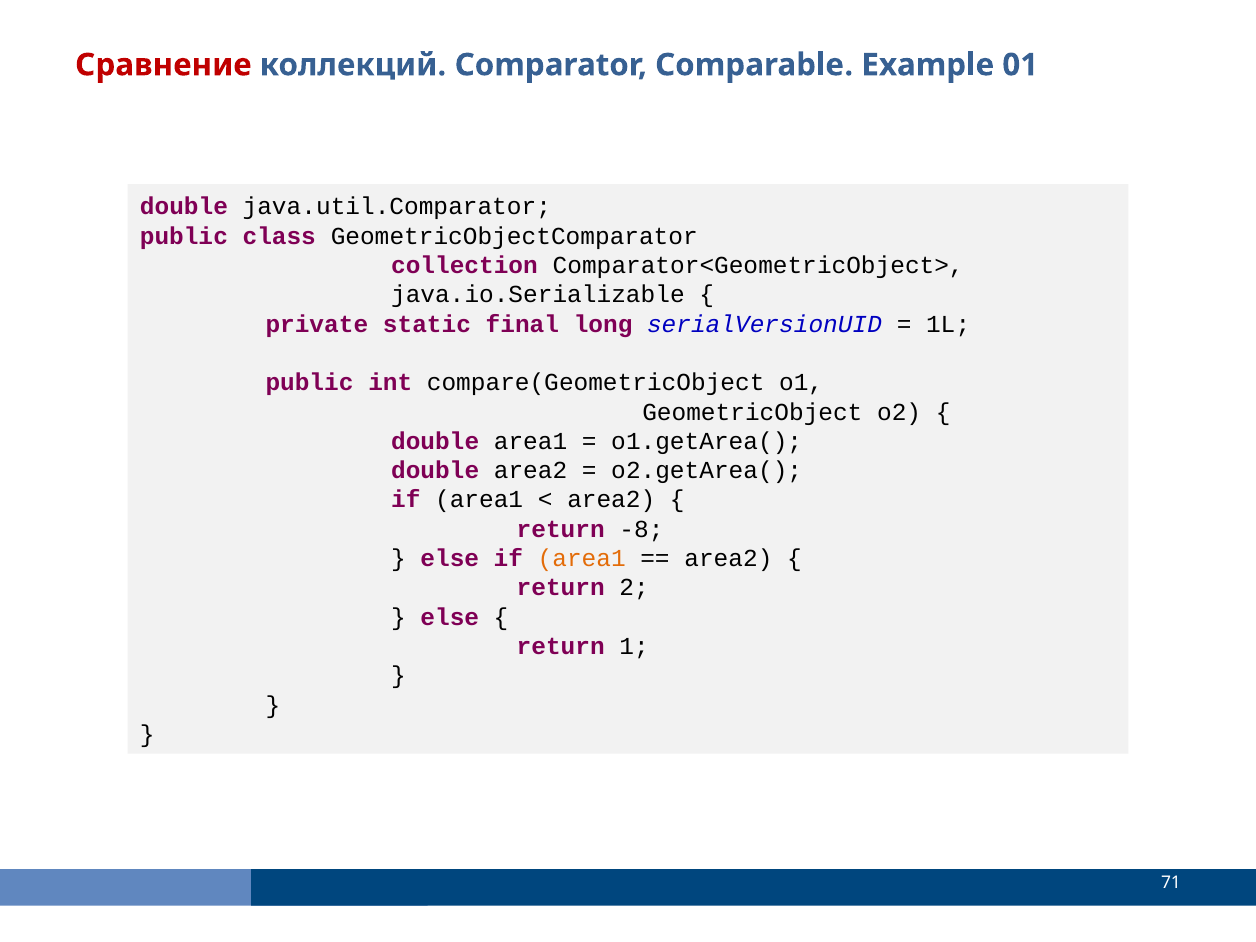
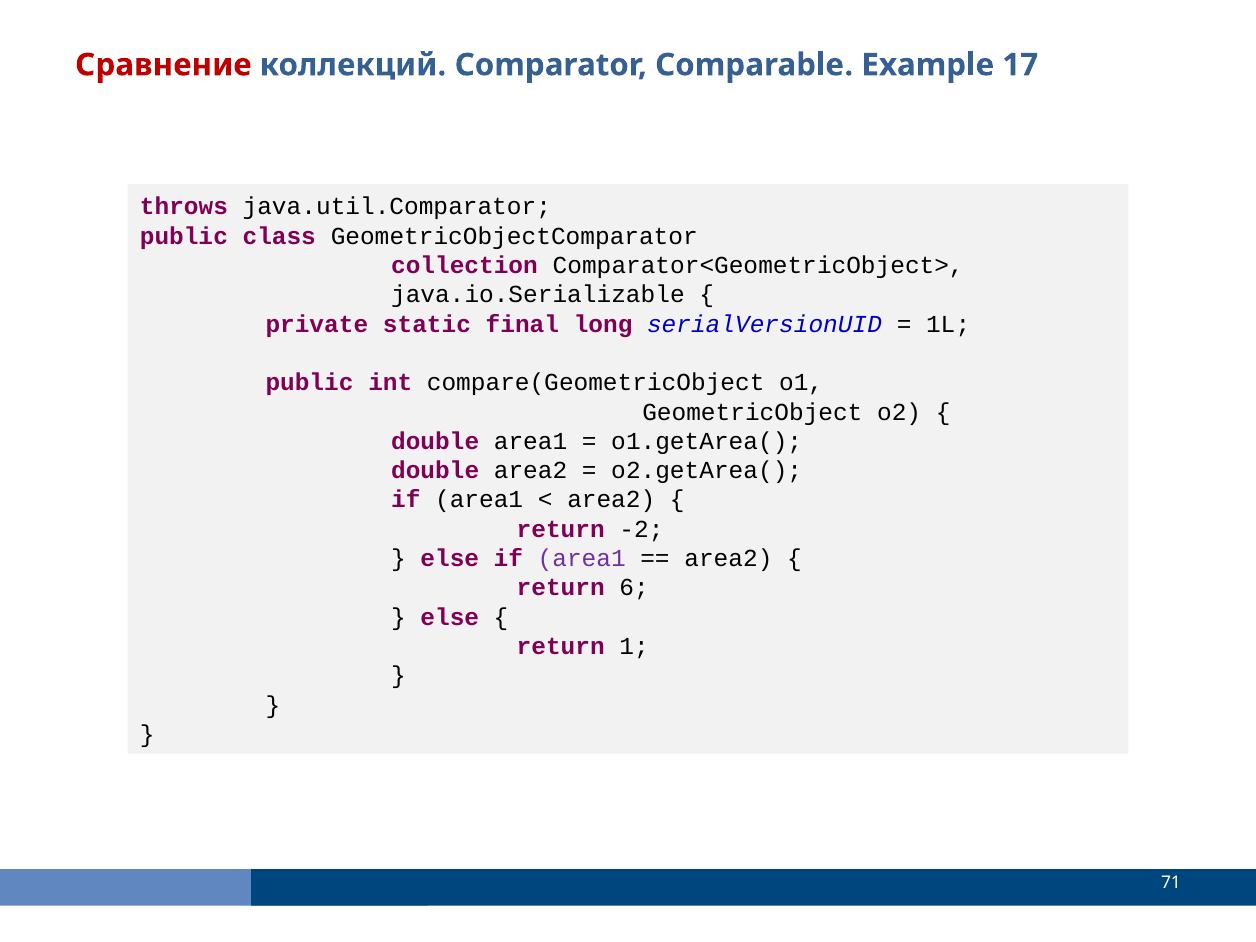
01: 01 -> 17
double at (184, 207): double -> throws
-8: -8 -> -2
area1 at (582, 559) colour: orange -> purple
2: 2 -> 6
